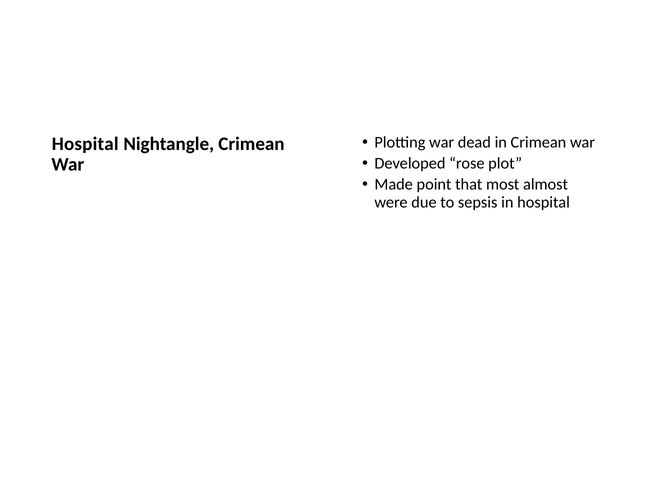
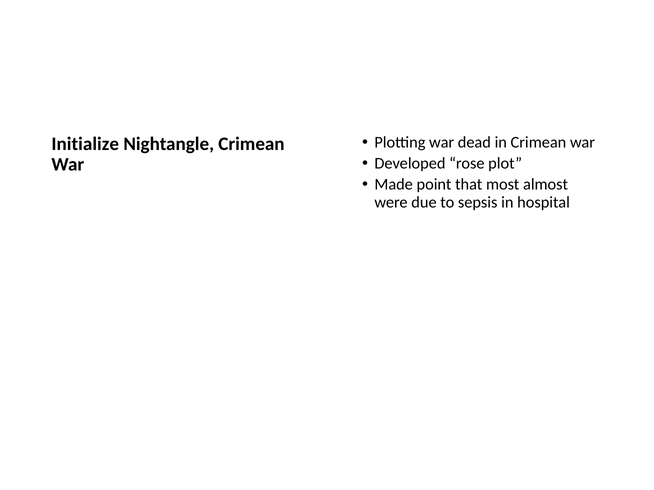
Hospital at (85, 144): Hospital -> Initialize
